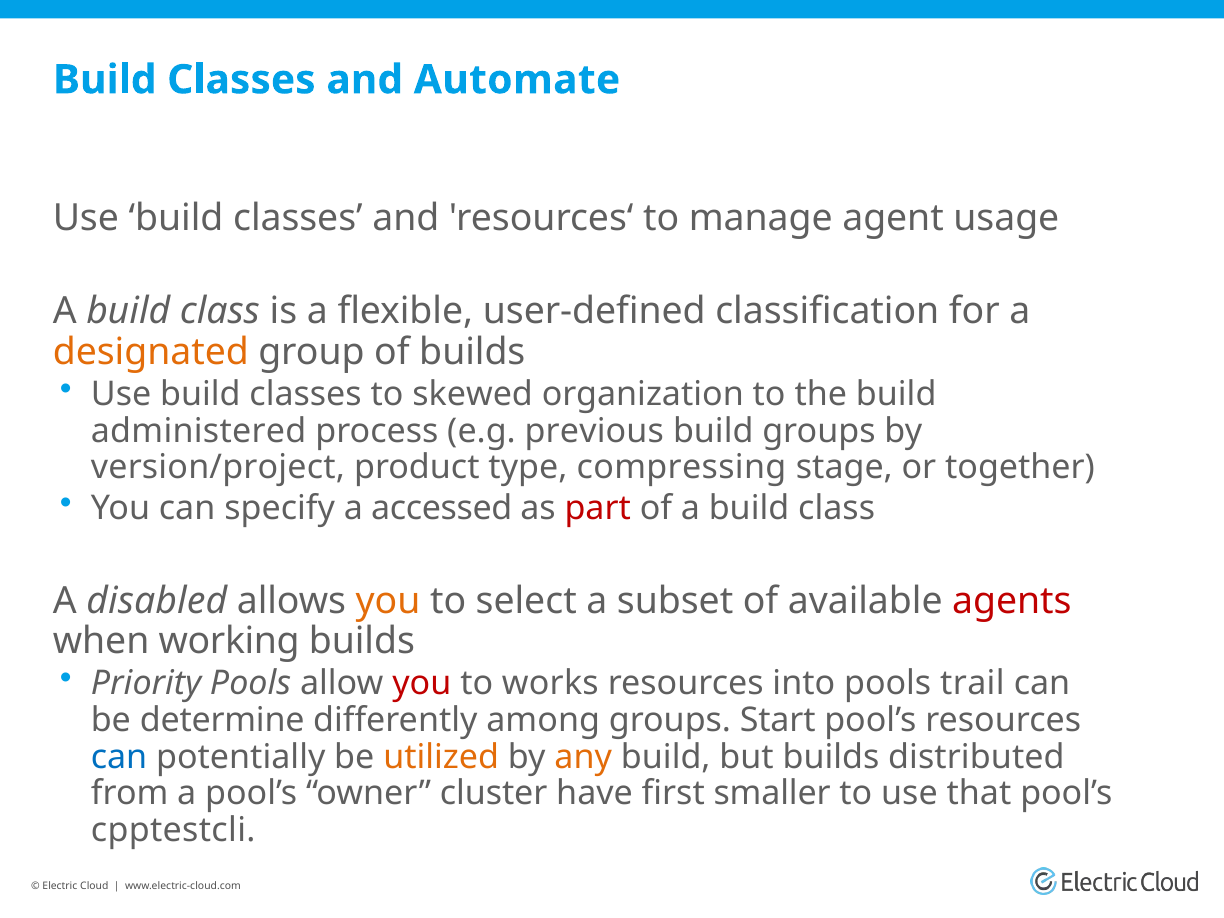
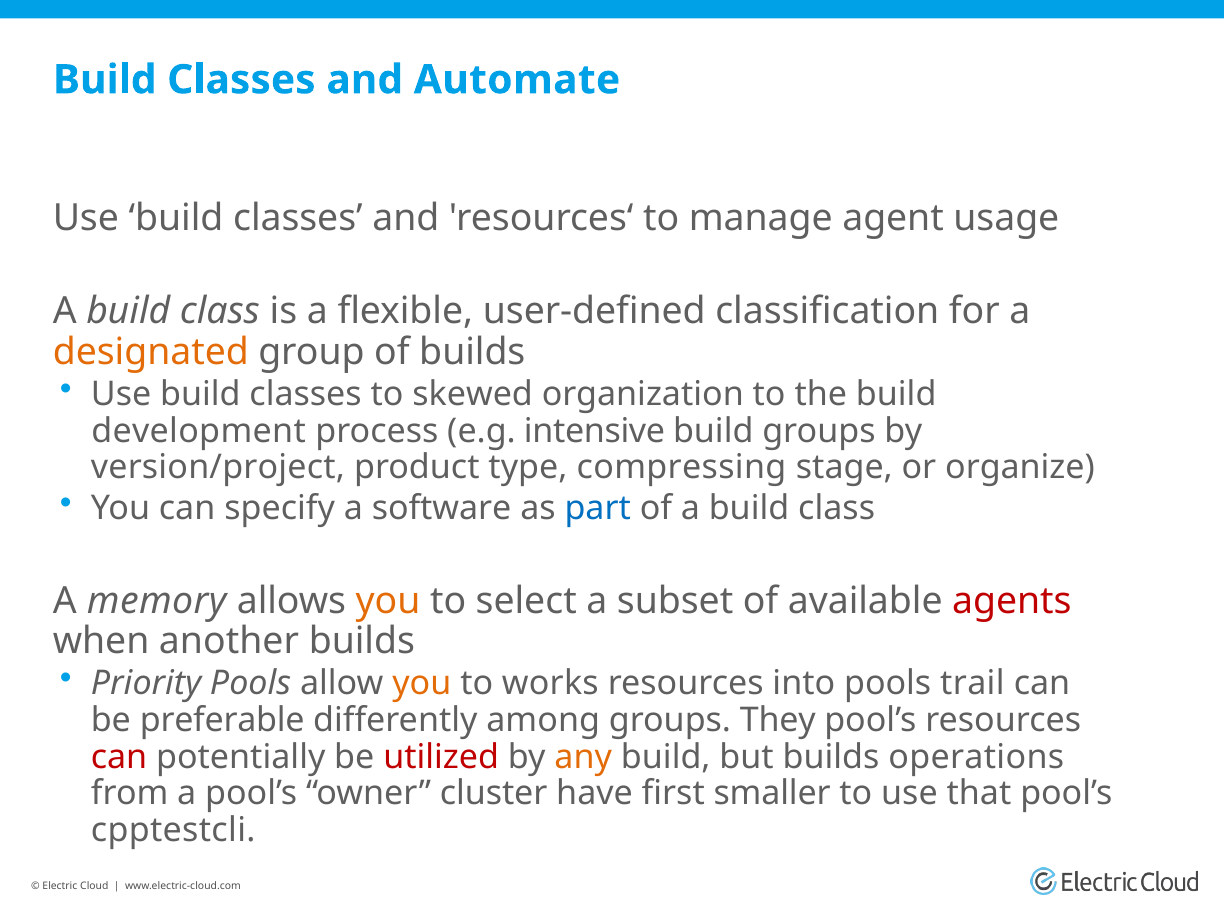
administered: administered -> development
previous: previous -> intensive
together: together -> organize
accessed: accessed -> software
part colour: red -> blue
disabled: disabled -> memory
working: working -> another
you at (422, 683) colour: red -> orange
determine: determine -> preferable
Start: Start -> They
can at (119, 757) colour: blue -> red
utilized colour: orange -> red
distributed: distributed -> operations
